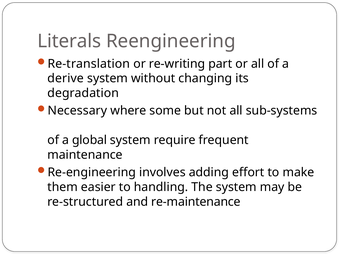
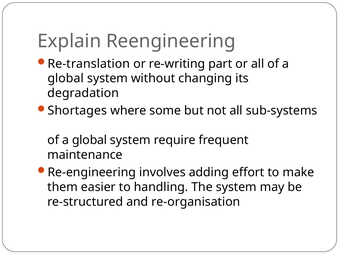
Literals: Literals -> Explain
derive at (66, 78): derive -> global
Necessary: Necessary -> Shortages
re-maintenance: re-maintenance -> re-organisation
